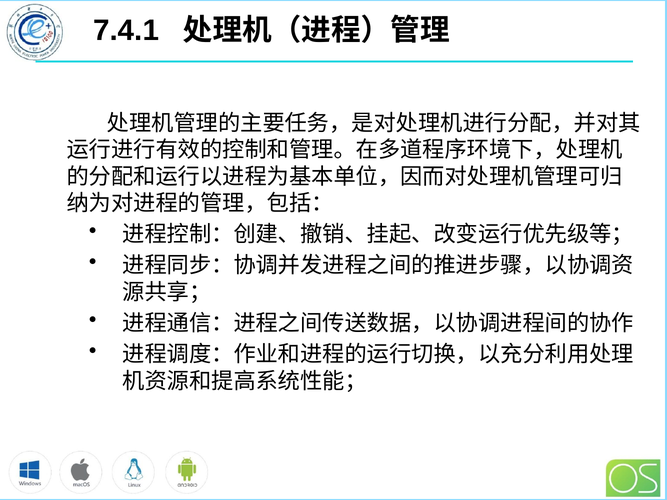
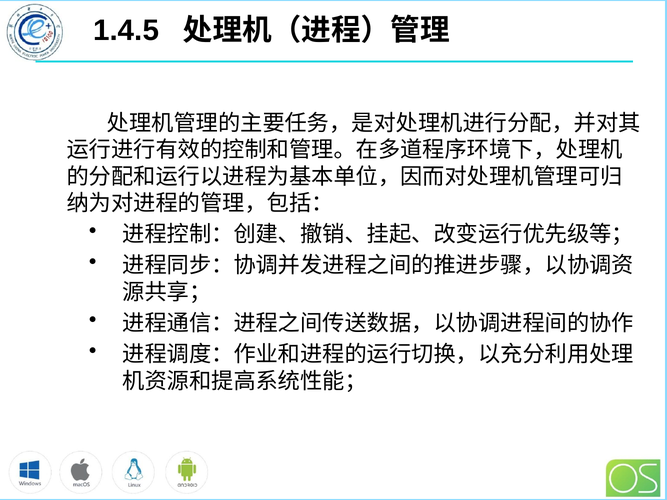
7.4.1: 7.4.1 -> 1.4.5
